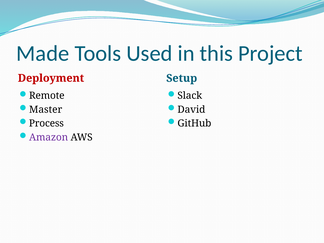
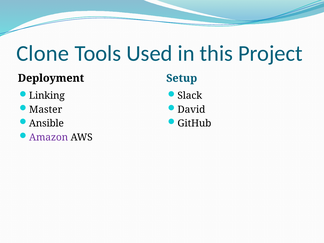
Made: Made -> Clone
Deployment colour: red -> black
Remote: Remote -> Linking
Process: Process -> Ansible
